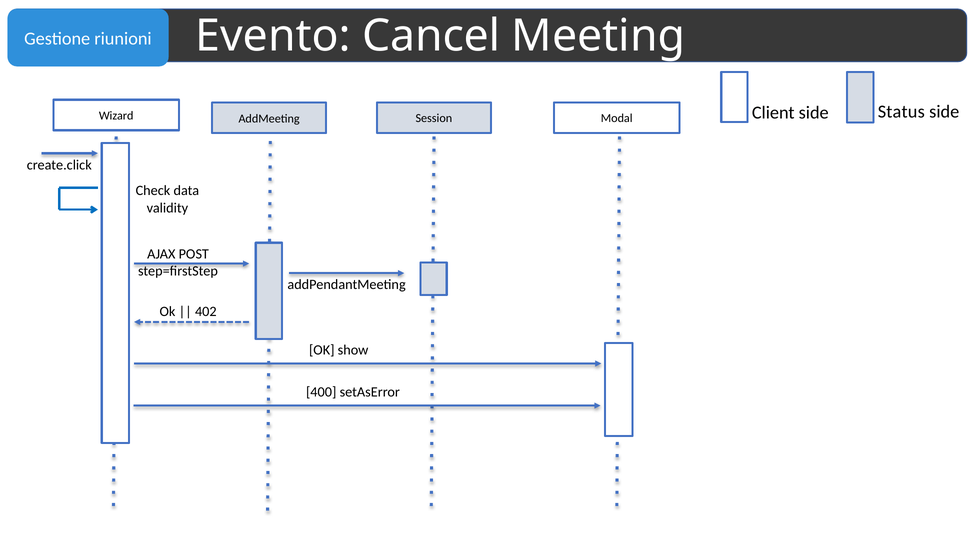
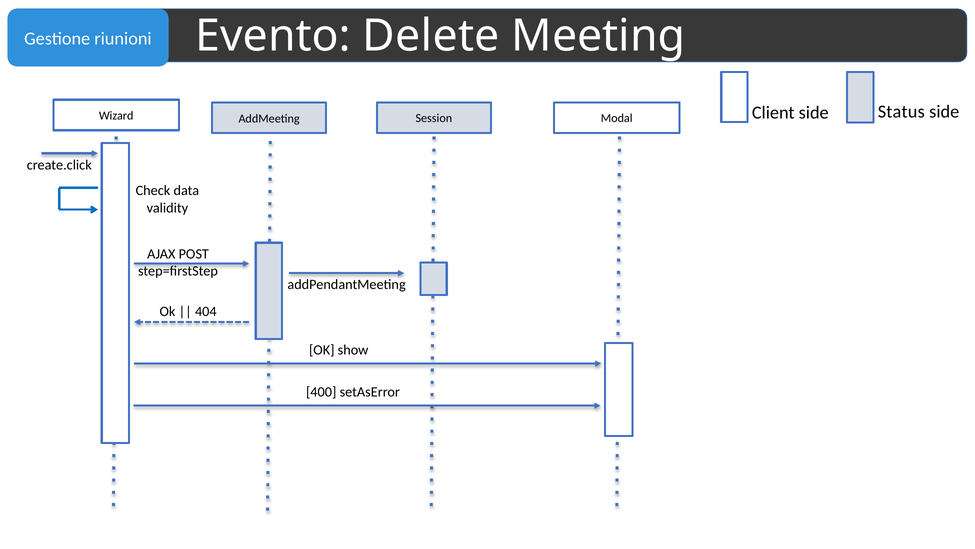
Cancel: Cancel -> Delete
402: 402 -> 404
